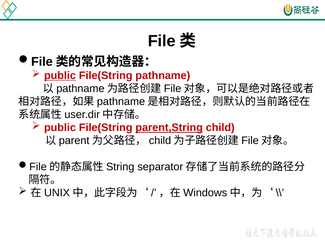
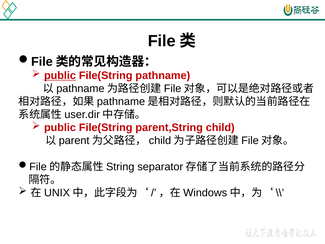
parent,String underline: present -> none
